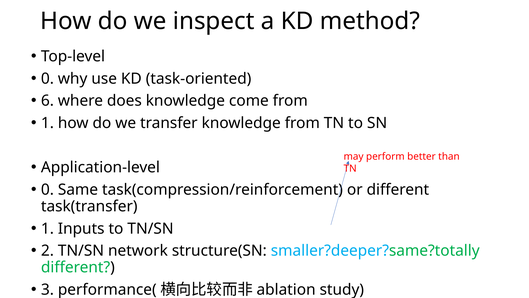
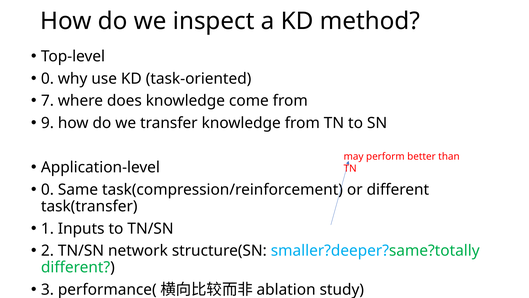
6: 6 -> 7
1 at (47, 123): 1 -> 9
